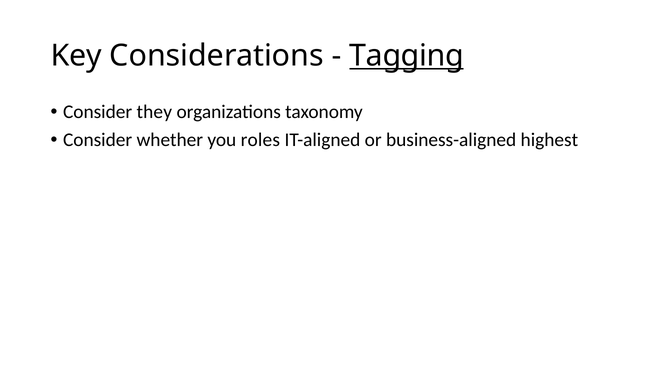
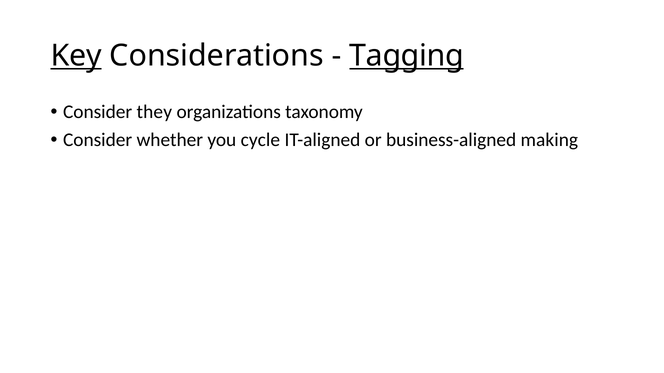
Key underline: none -> present
roles: roles -> cycle
highest: highest -> making
